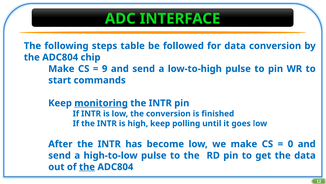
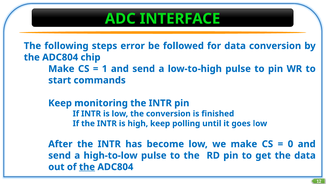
table: table -> error
9: 9 -> 1
monitoring underline: present -> none
